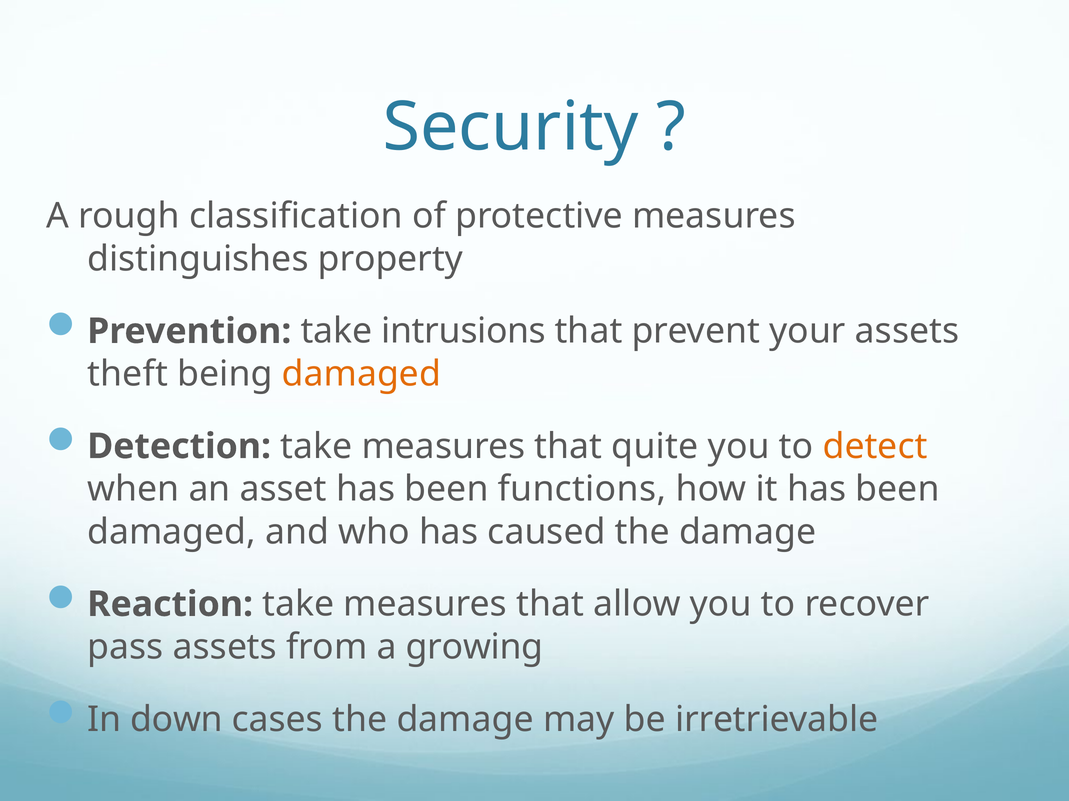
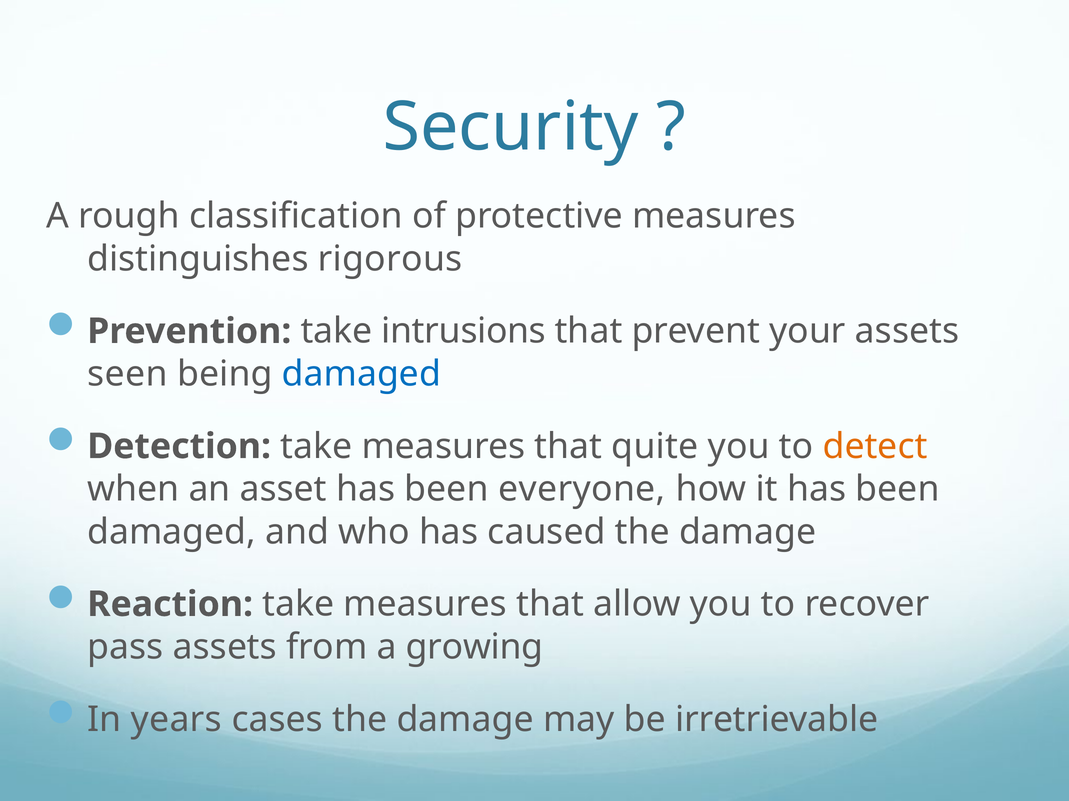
property: property -> rigorous
theft: theft -> seen
damaged at (361, 374) colour: orange -> blue
functions: functions -> everyone
down: down -> years
